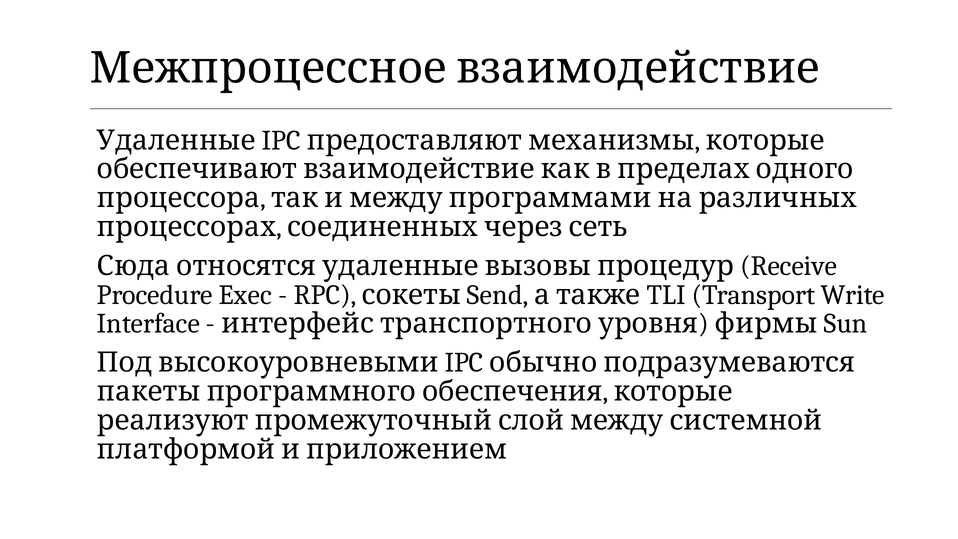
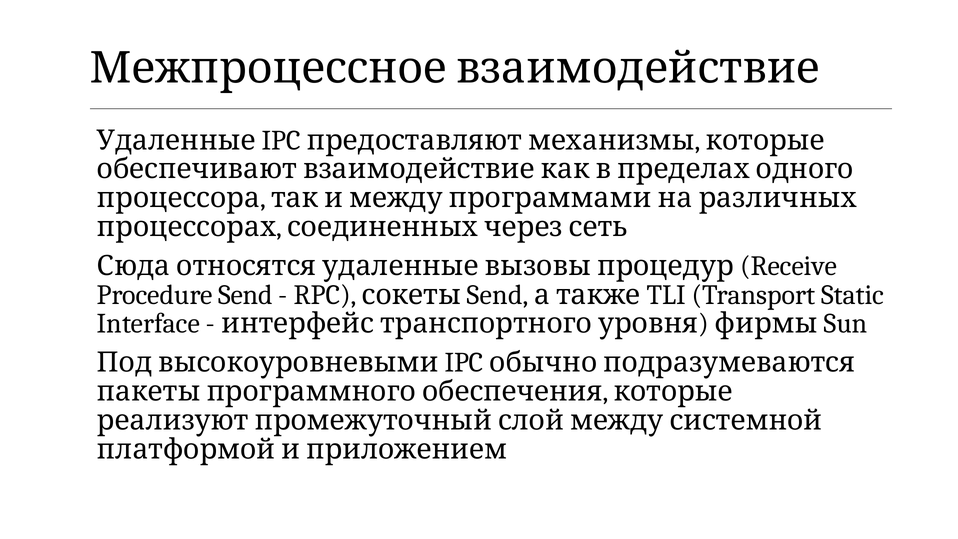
Procedure Exec: Exec -> Send
Write: Write -> Static
